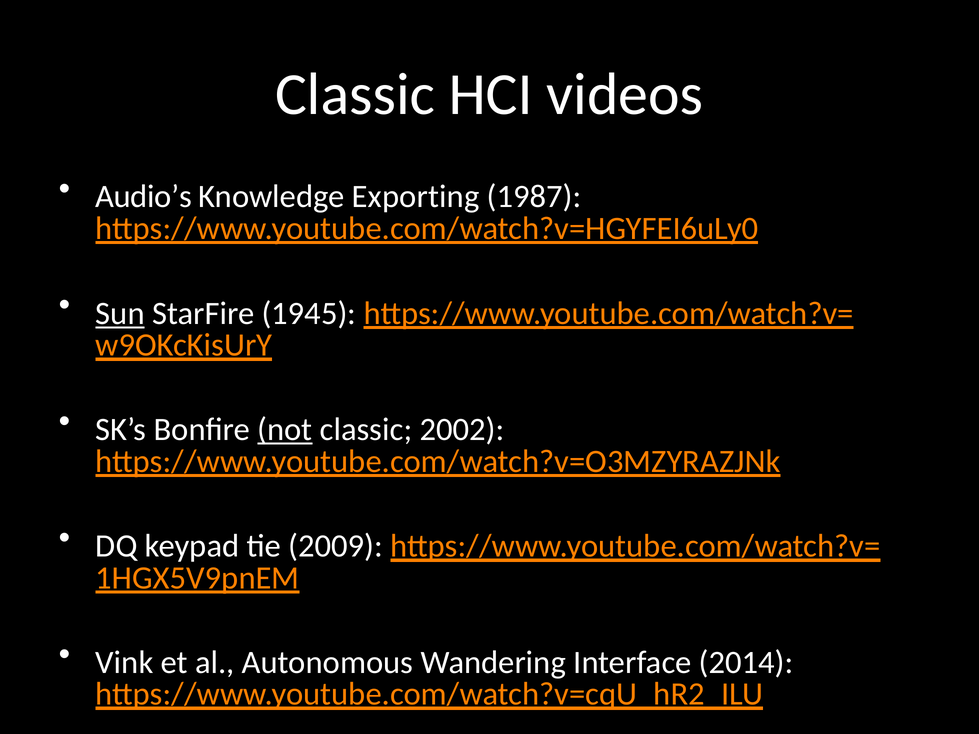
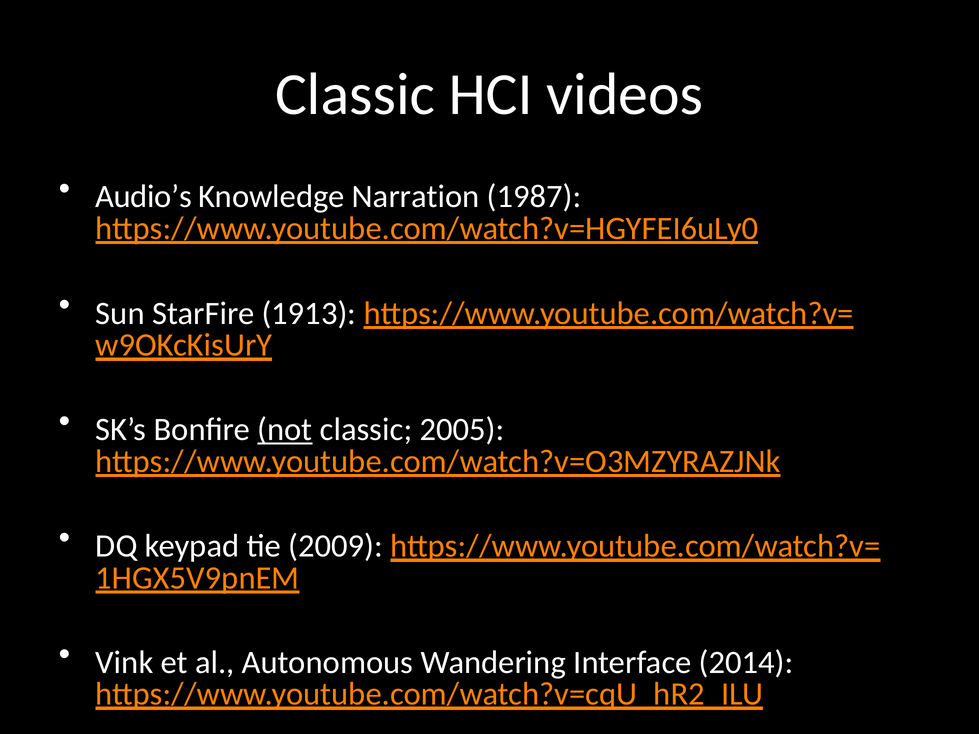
Exporting: Exporting -> Narration
Sun underline: present -> none
1945: 1945 -> 1913
2002: 2002 -> 2005
